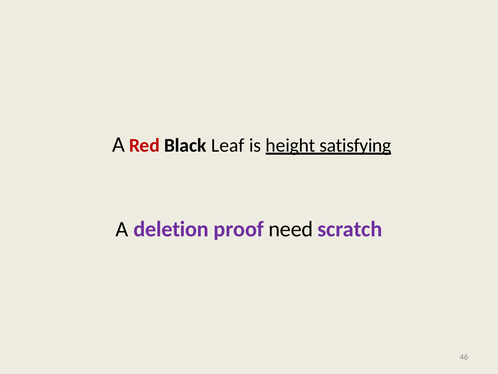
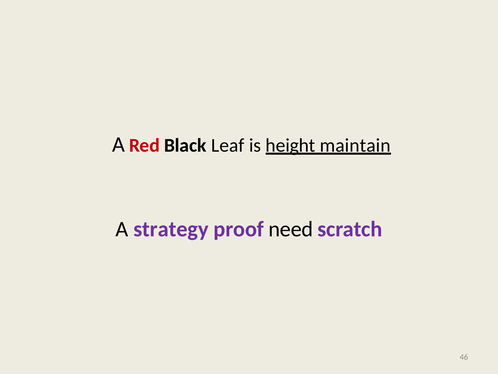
satisfying: satisfying -> maintain
deletion: deletion -> strategy
